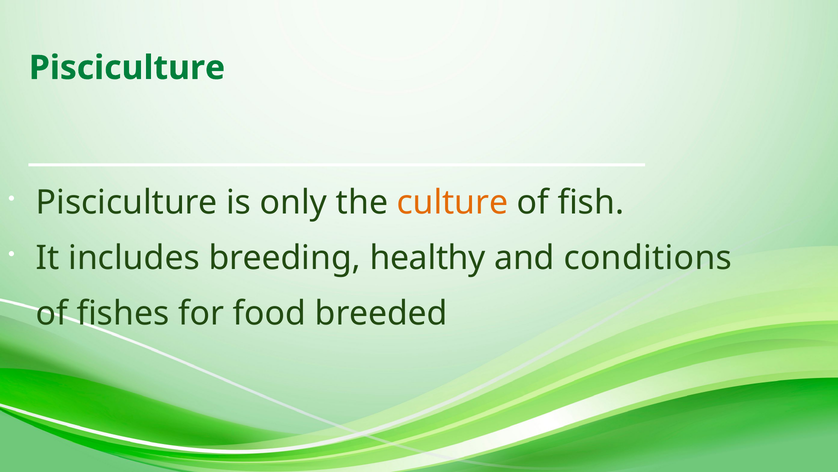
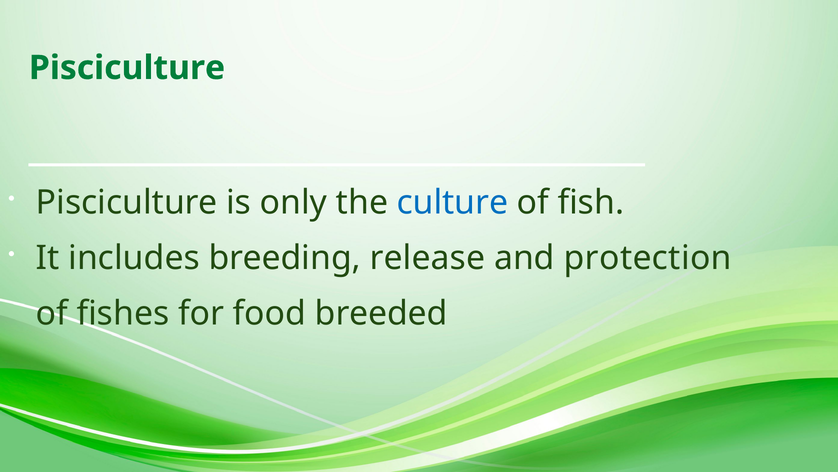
culture colour: orange -> blue
healthy: healthy -> release
conditions: conditions -> protection
